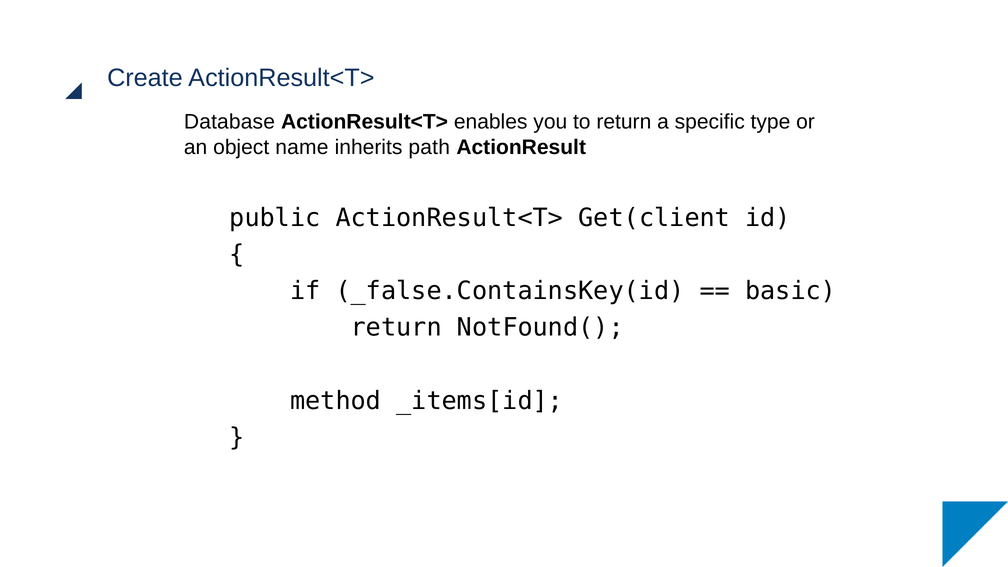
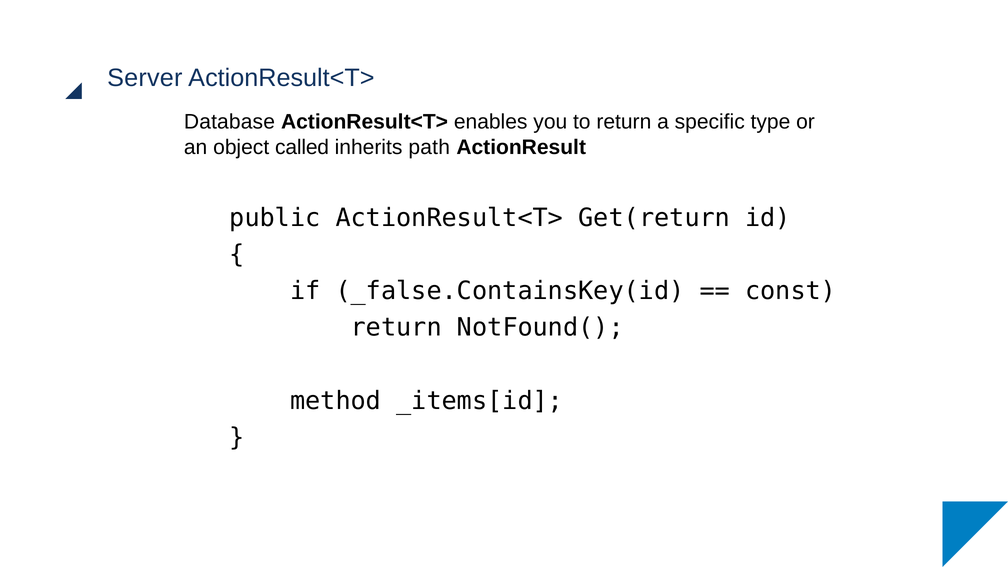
Create: Create -> Server
name: name -> called
Get(client: Get(client -> Get(return
basic: basic -> const
